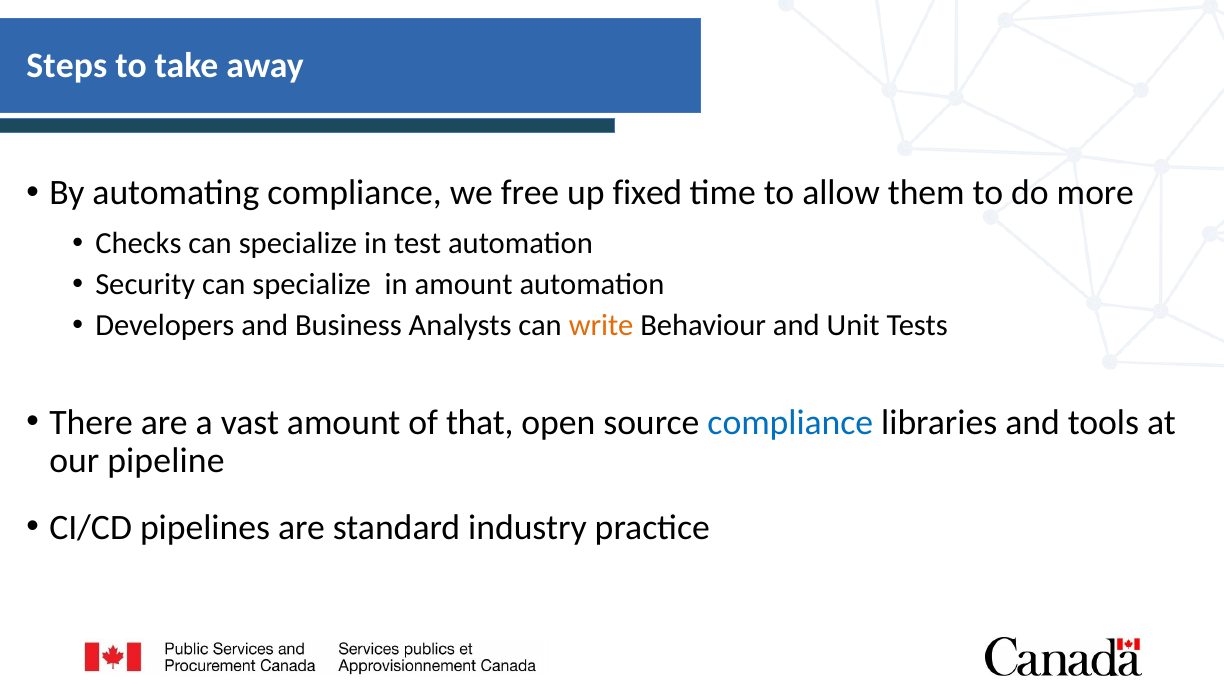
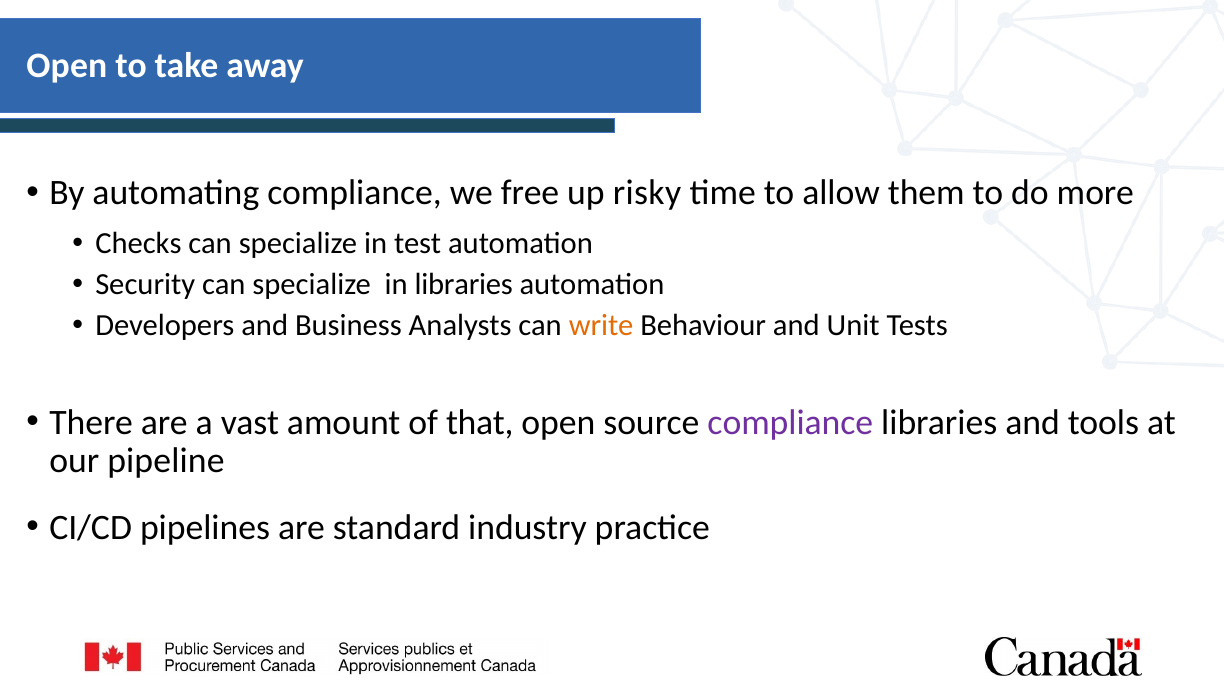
Steps at (67, 66): Steps -> Open
fixed: fixed -> risky
in amount: amount -> libraries
compliance at (790, 422) colour: blue -> purple
